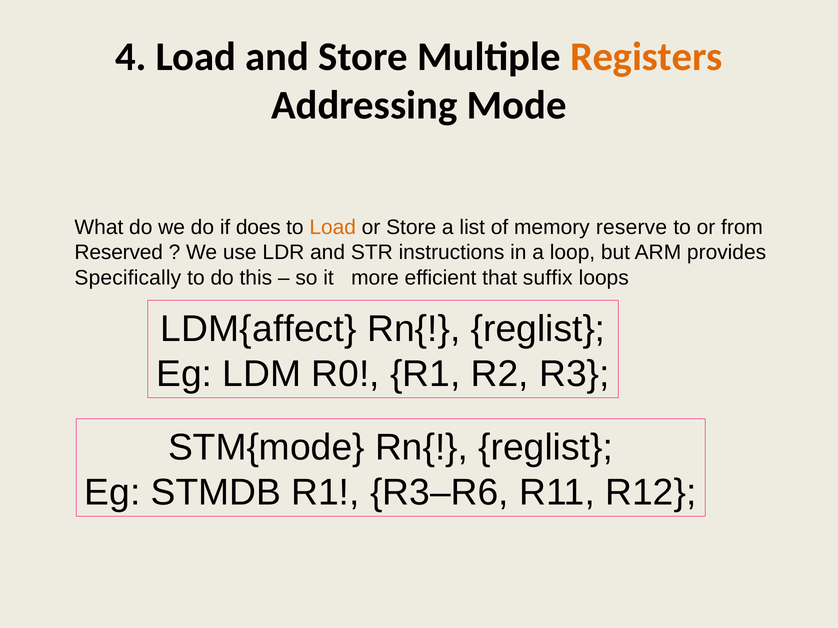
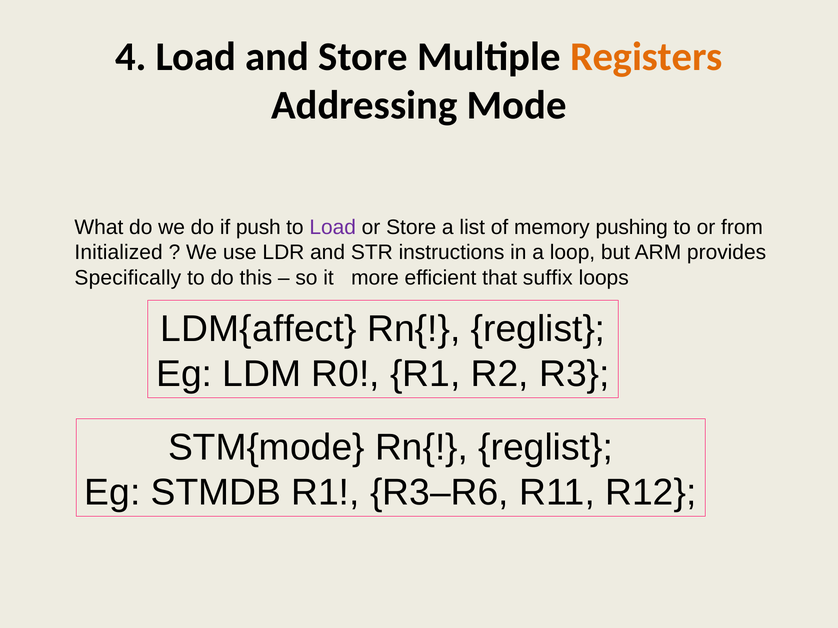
does: does -> push
Load at (333, 228) colour: orange -> purple
reserve: reserve -> pushing
Reserved: Reserved -> Initialized
